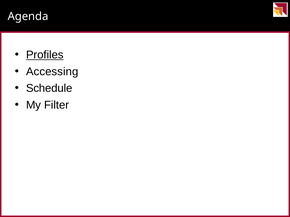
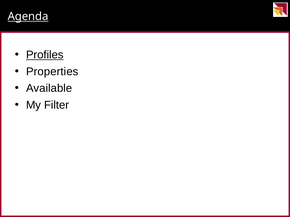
Agenda underline: none -> present
Accessing: Accessing -> Properties
Schedule: Schedule -> Available
